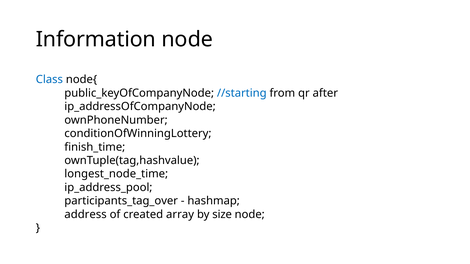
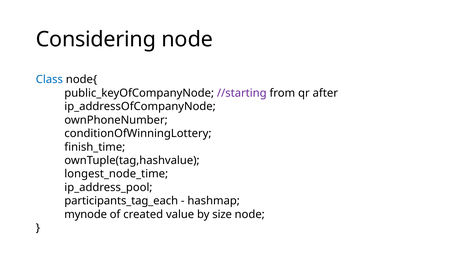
Information: Information -> Considering
//starting colour: blue -> purple
participants_tag_over: participants_tag_over -> participants_tag_each
address: address -> mynode
array: array -> value
